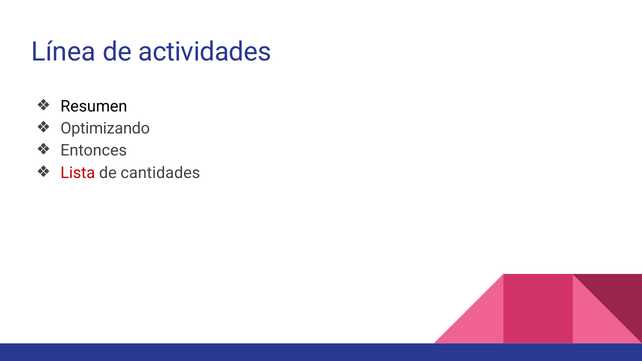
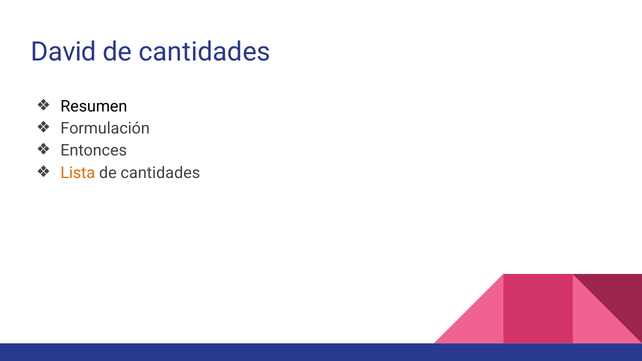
Línea: Línea -> David
actividades at (205, 52): actividades -> cantidades
Optimizando: Optimizando -> Formulación
Lista colour: red -> orange
